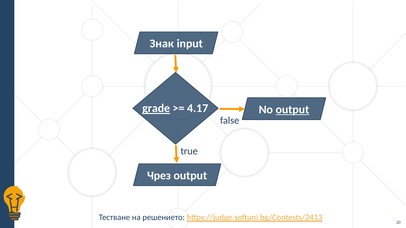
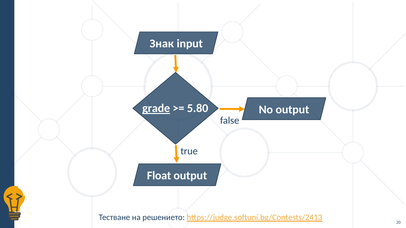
4.17: 4.17 -> 5.80
output at (292, 110) underline: present -> none
Чрез: Чрез -> Float
